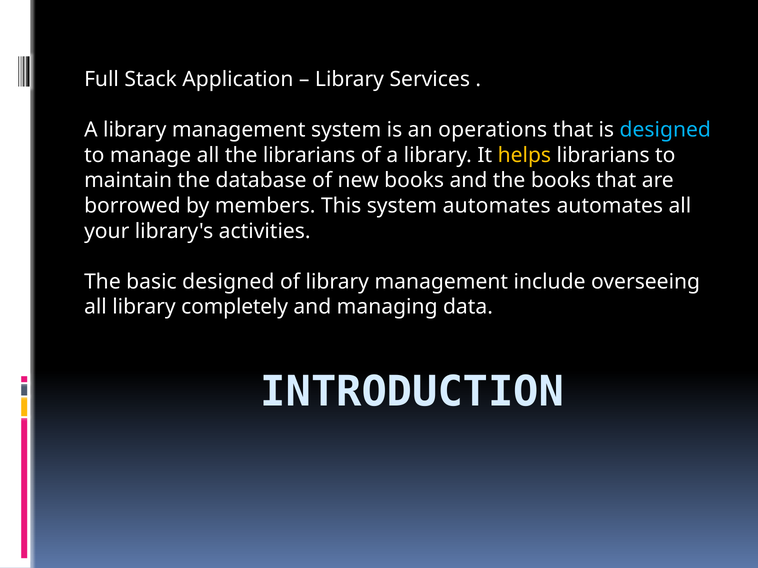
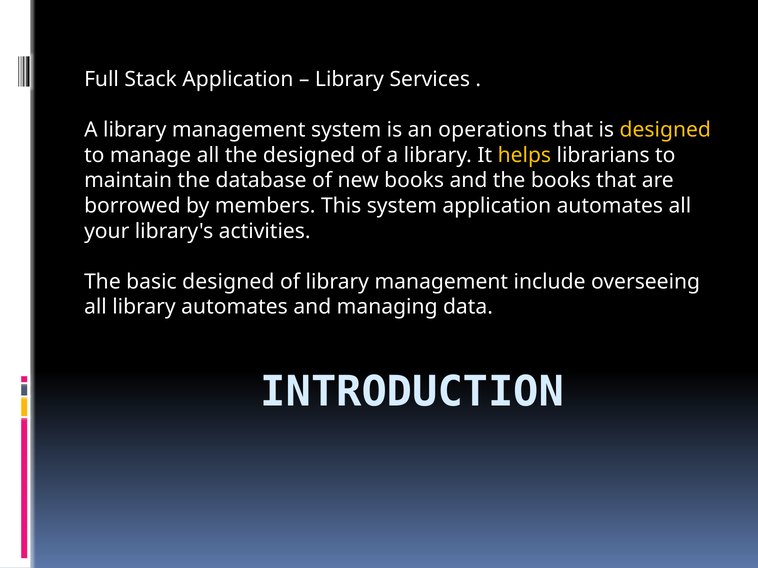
designed at (665, 130) colour: light blue -> yellow
the librarians: librarians -> designed
system automates: automates -> application
library completely: completely -> automates
